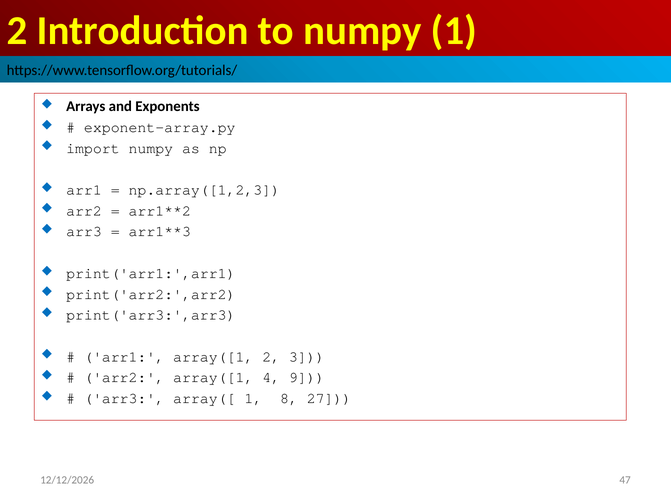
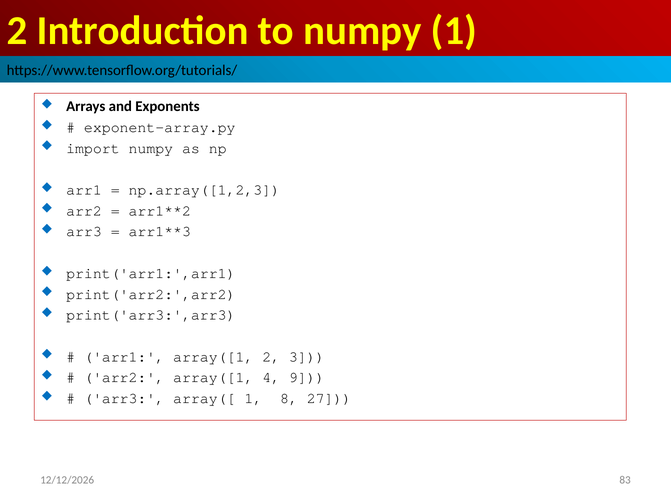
47: 47 -> 83
